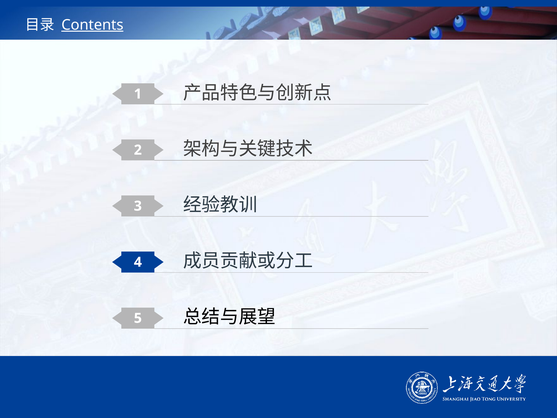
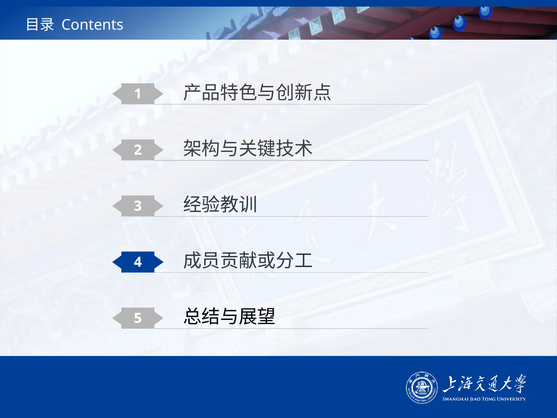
Contents underline: present -> none
